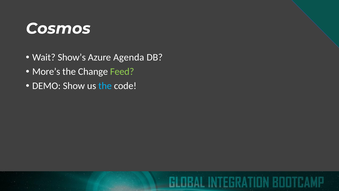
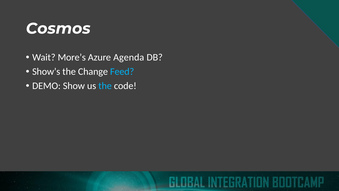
Show’s: Show’s -> More’s
More’s: More’s -> Show’s
Feed colour: light green -> light blue
